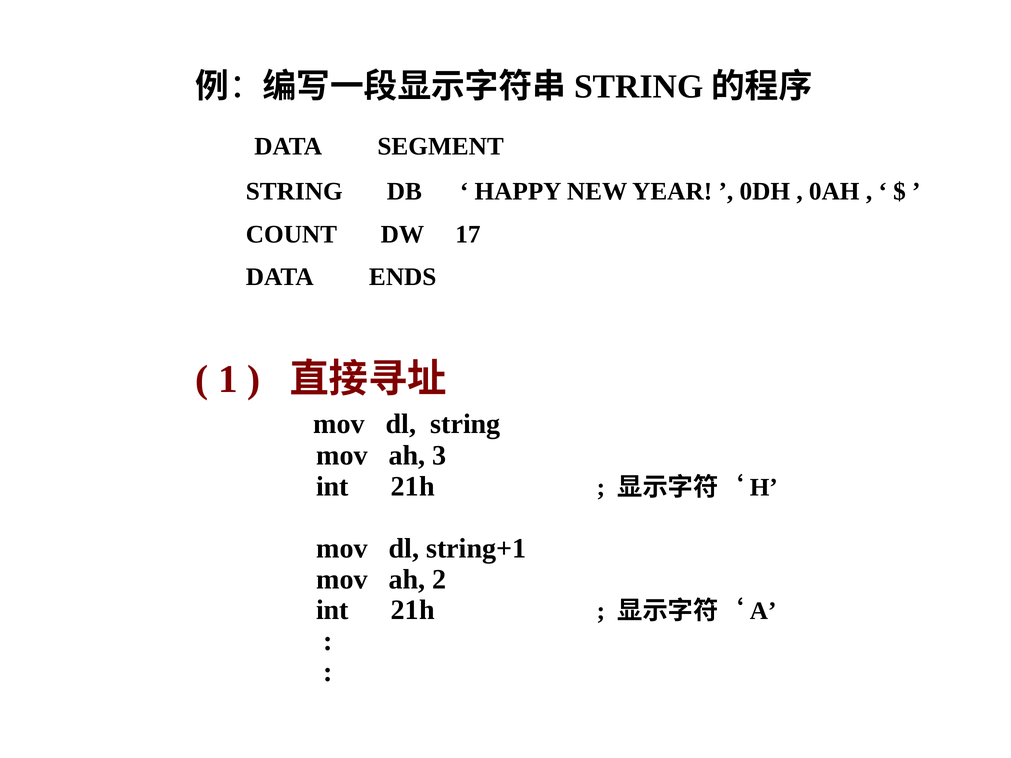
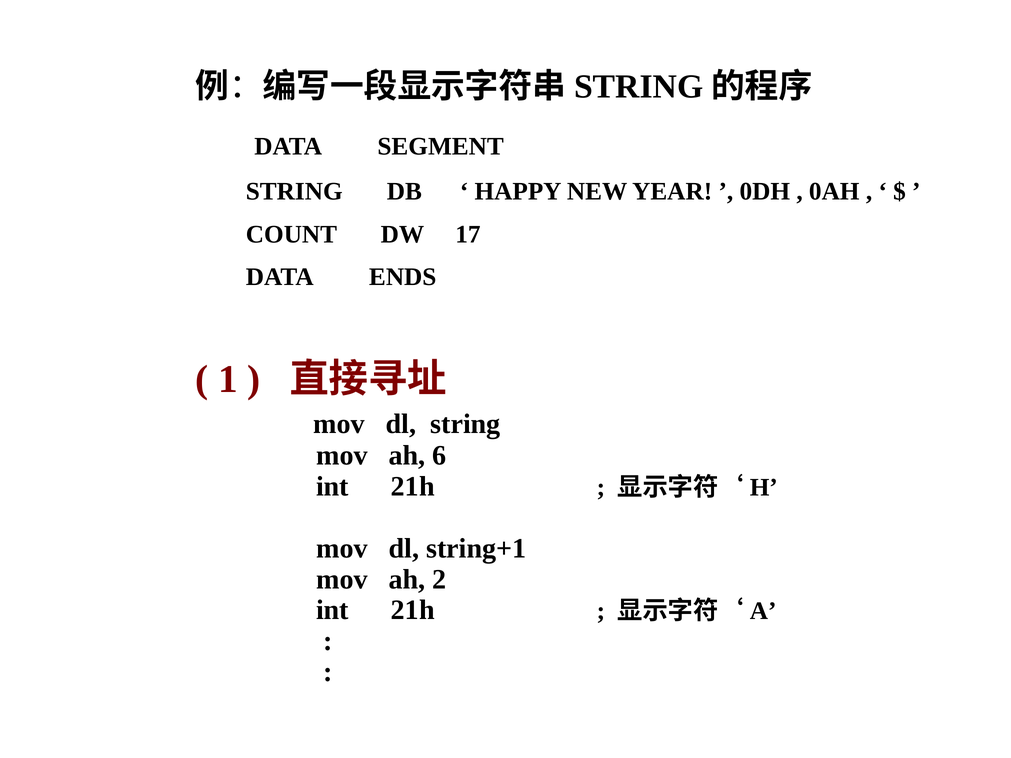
3: 3 -> 6
